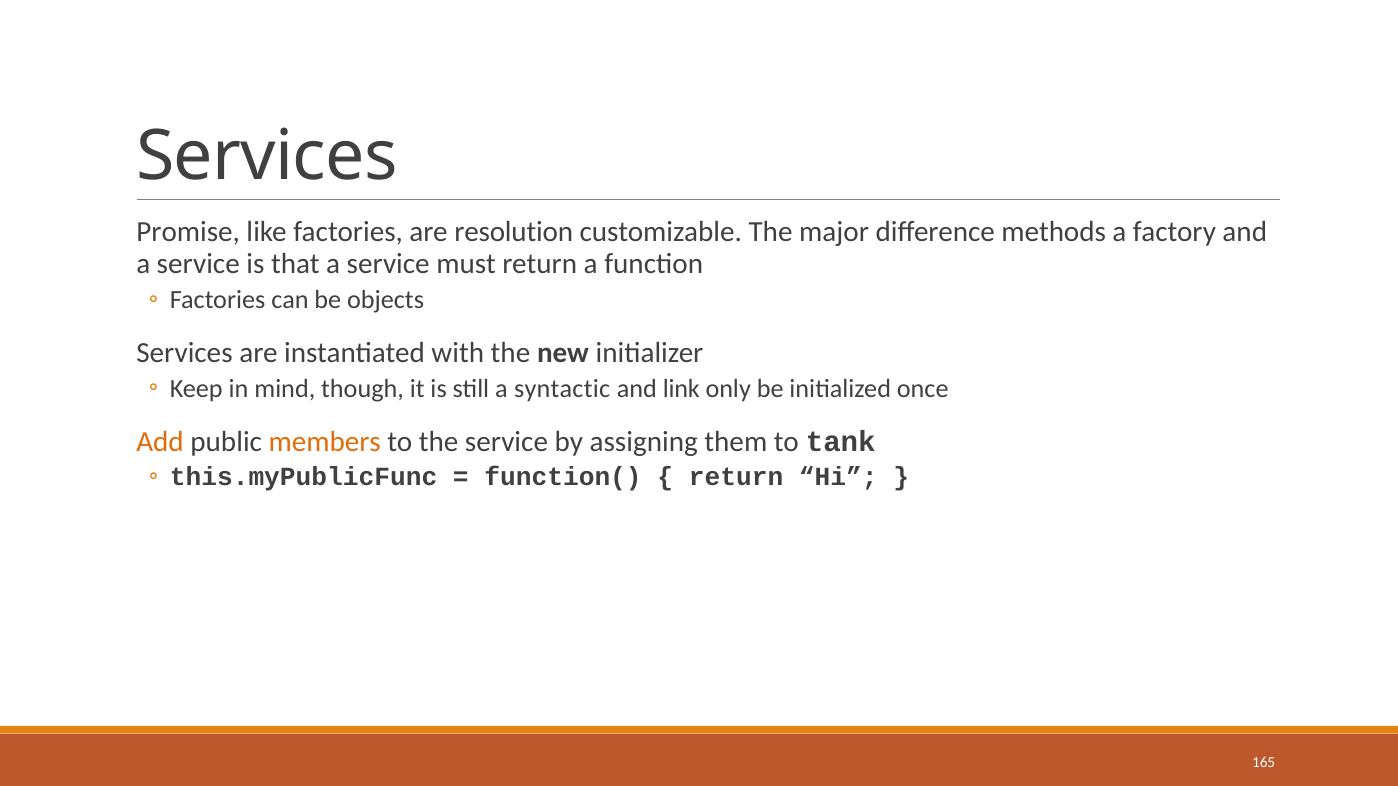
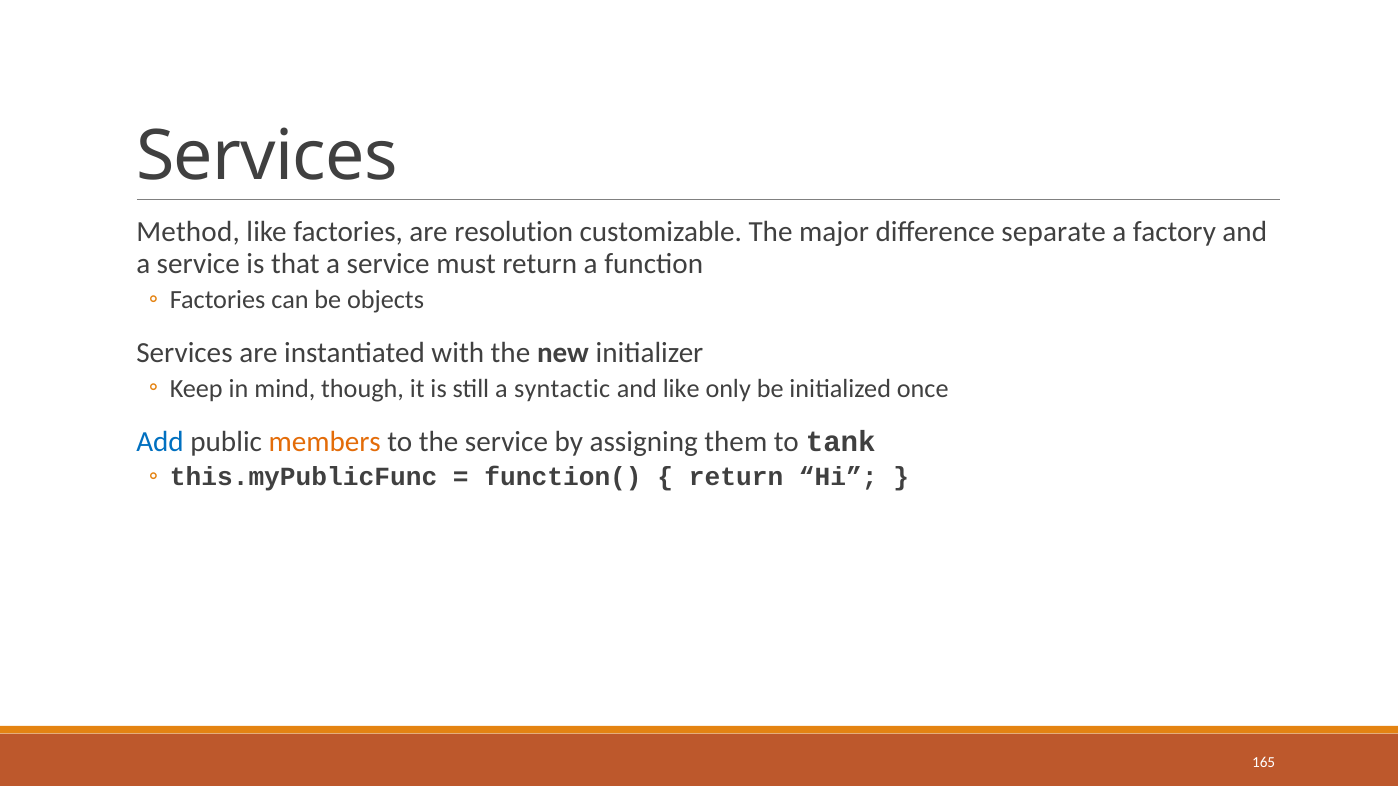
Promise: Promise -> Method
methods: methods -> separate
and link: link -> like
Add colour: orange -> blue
